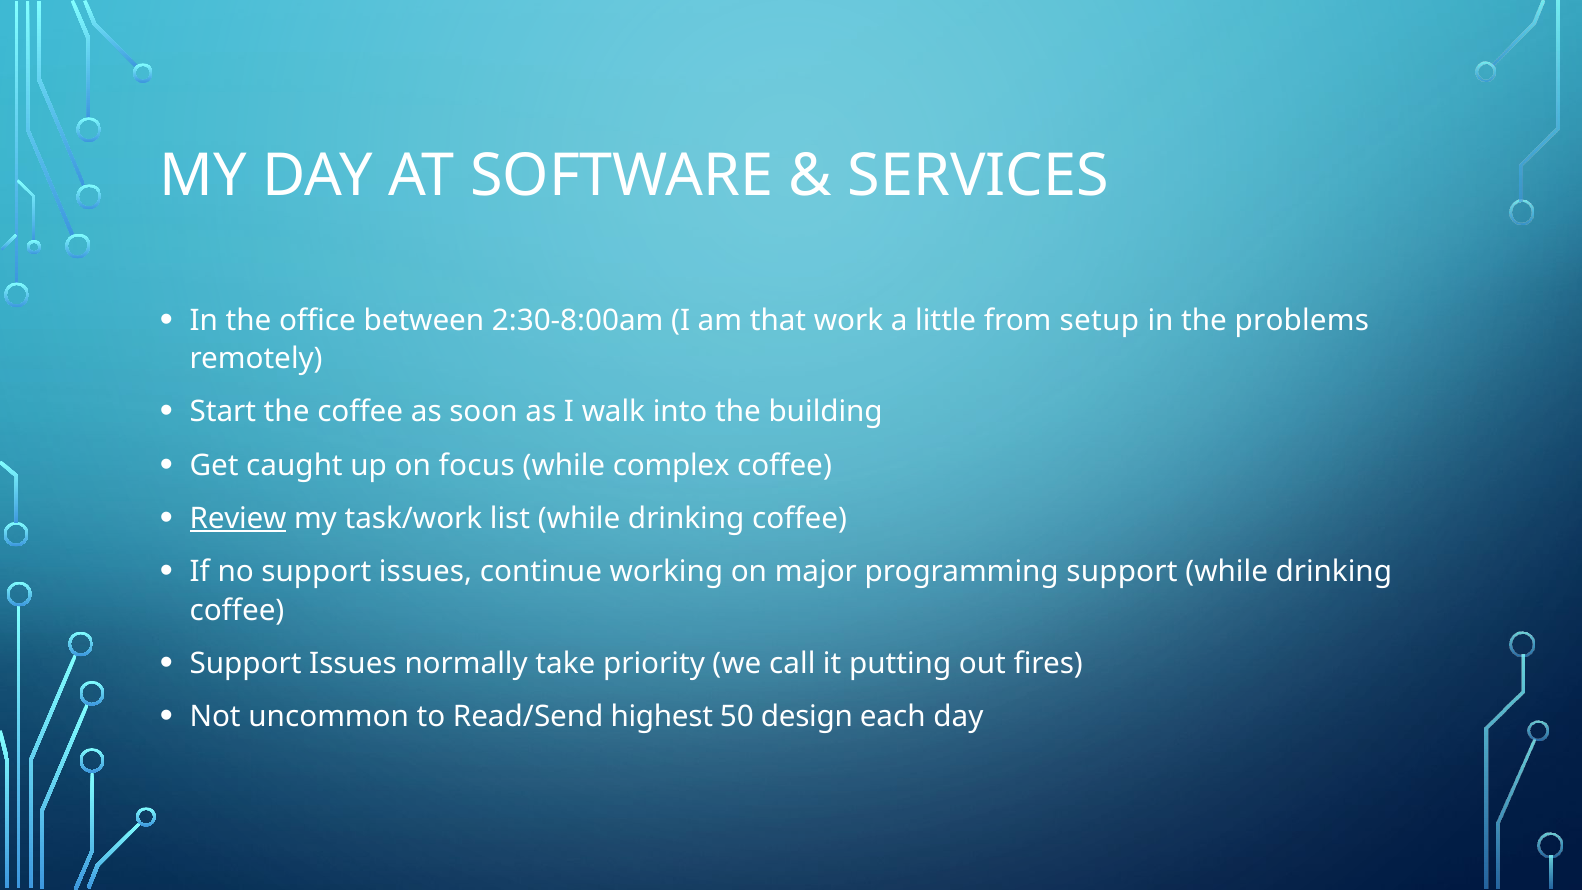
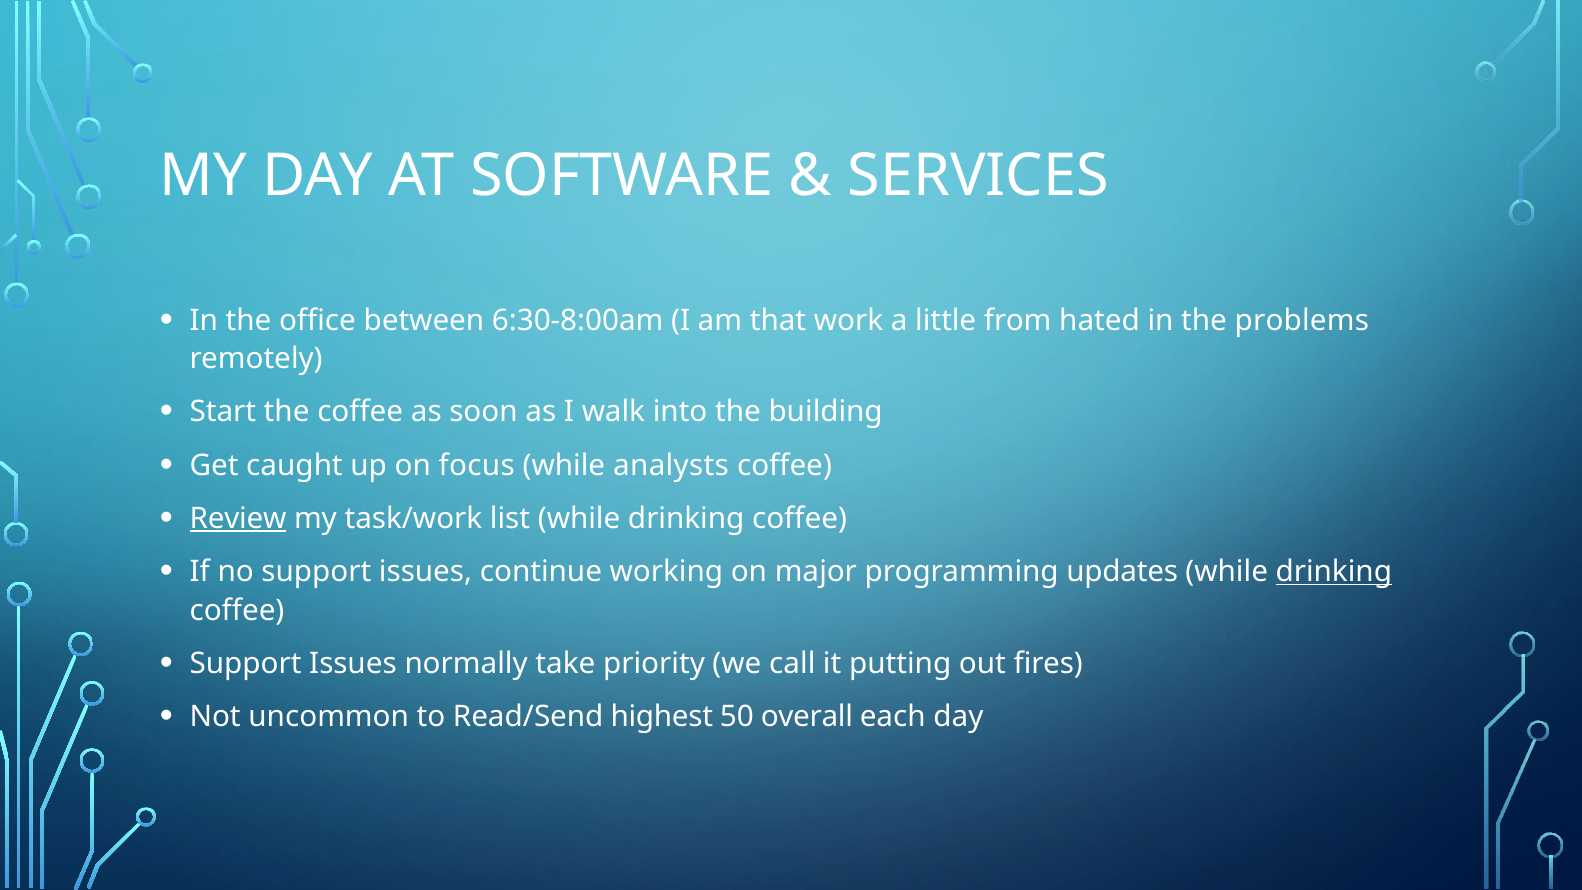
2:30-8:00am: 2:30-8:00am -> 6:30-8:00am
setup: setup -> hated
complex: complex -> analysts
programming support: support -> updates
drinking at (1334, 572) underline: none -> present
design: design -> overall
